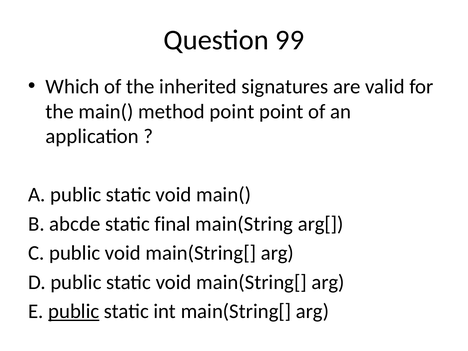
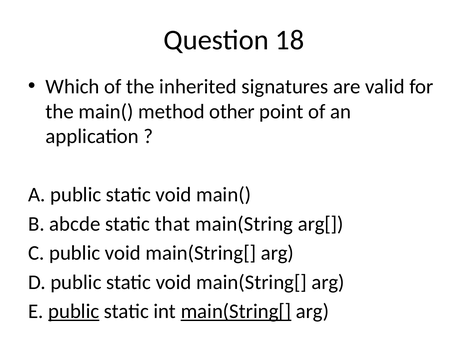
99: 99 -> 18
method point: point -> other
final: final -> that
main(String[ at (236, 311) underline: none -> present
